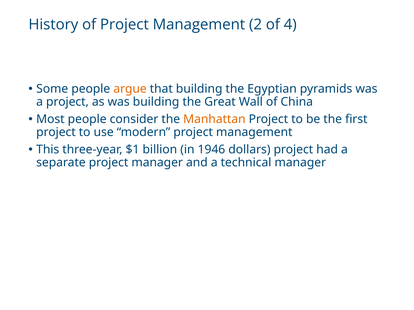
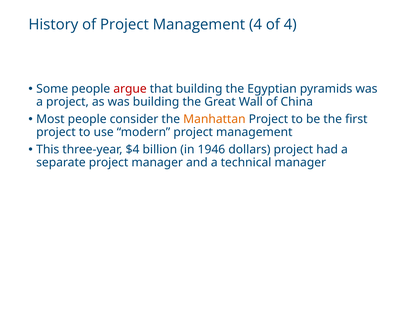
Management 2: 2 -> 4
argue colour: orange -> red
$1: $1 -> $4
